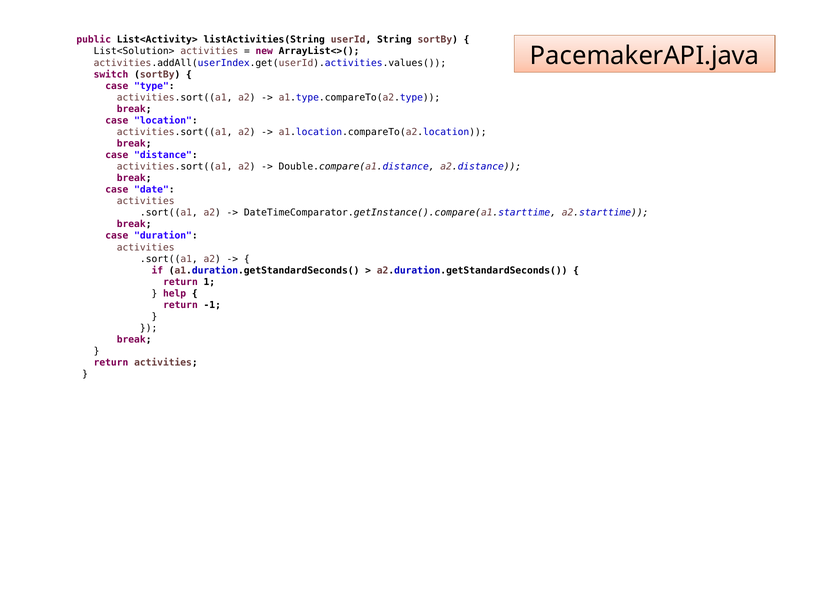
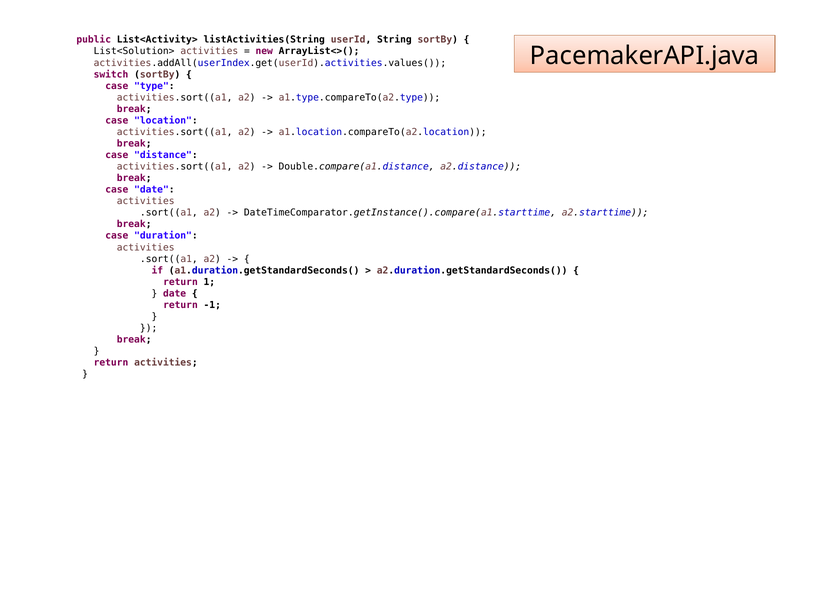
help at (175, 293): help -> date
